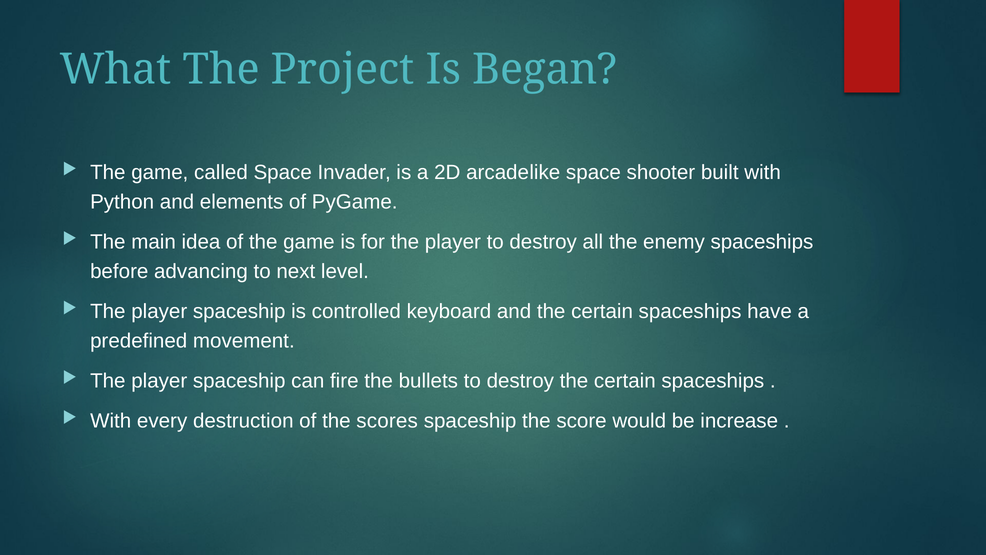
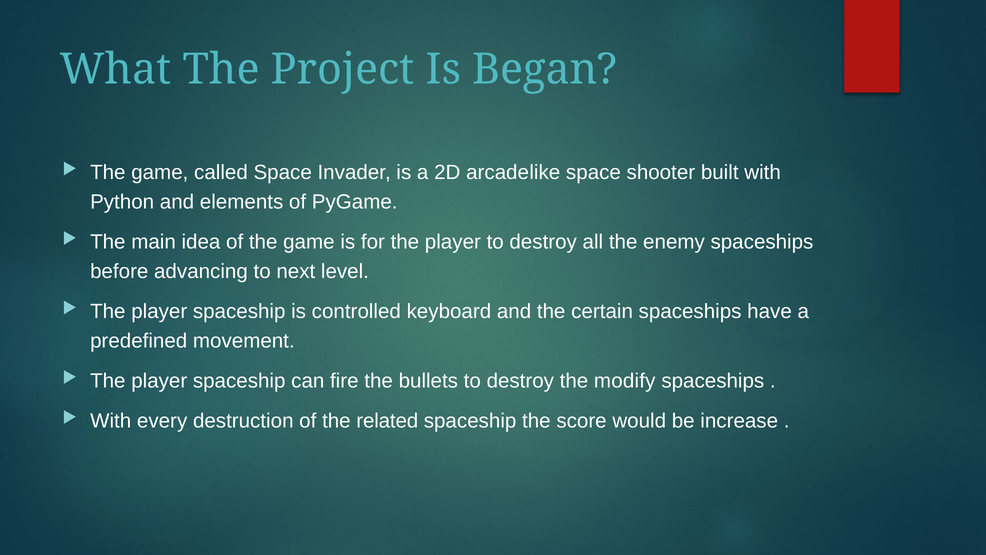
destroy the certain: certain -> modify
scores: scores -> related
